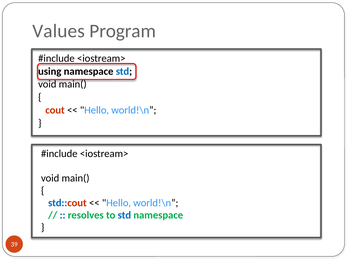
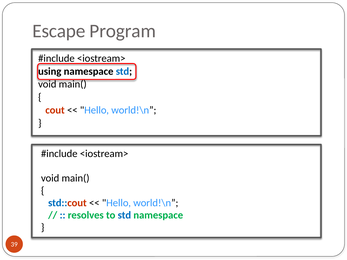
Values: Values -> Escape
